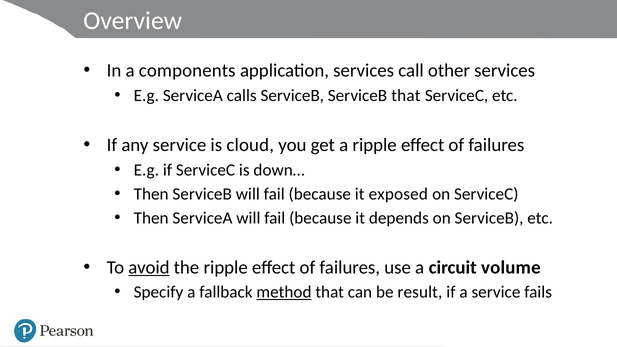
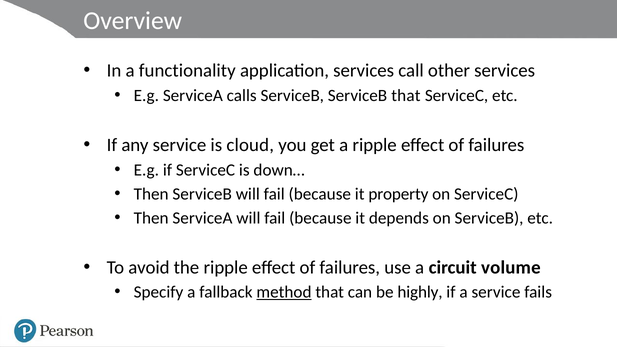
components: components -> functionality
exposed: exposed -> property
avoid underline: present -> none
result: result -> highly
